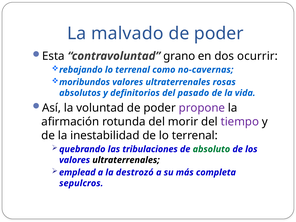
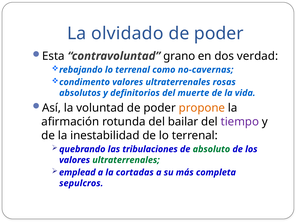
malvado: malvado -> olvidado
ocurrir: ocurrir -> verdad
moribundos: moribundos -> condimento
pasado: pasado -> muerte
propone colour: purple -> orange
morir: morir -> bailar
ultraterrenales at (126, 160) colour: black -> green
destrozó: destrozó -> cortadas
